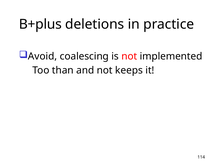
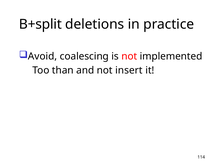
B+plus: B+plus -> B+split
keeps: keeps -> insert
